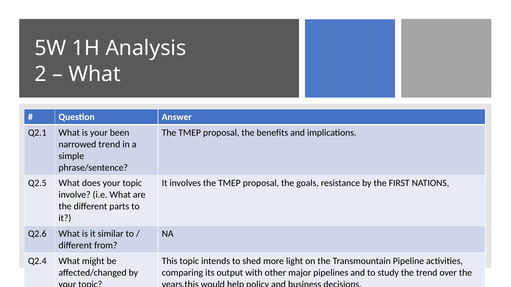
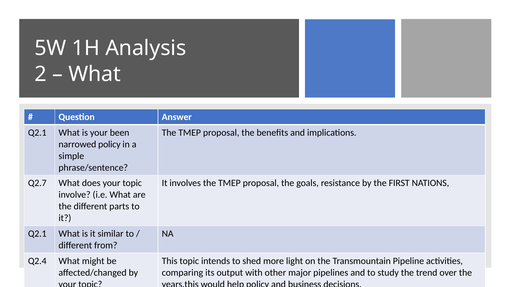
narrowed trend: trend -> policy
Q2.5: Q2.5 -> Q2.7
Q2.6 at (37, 234): Q2.6 -> Q2.1
